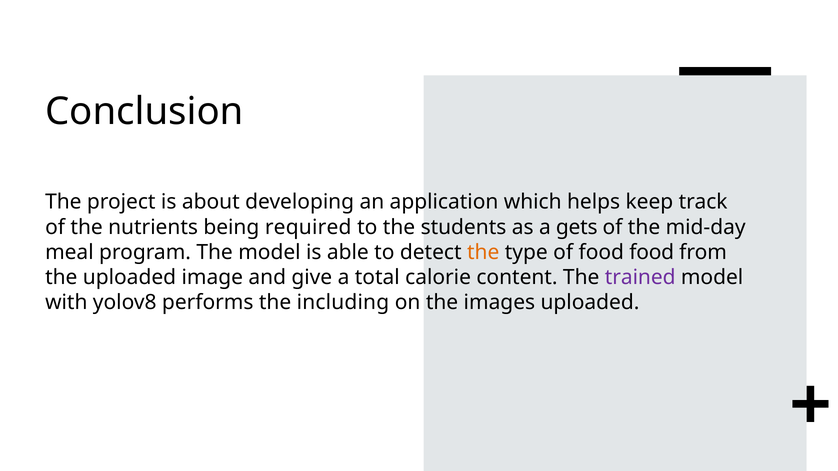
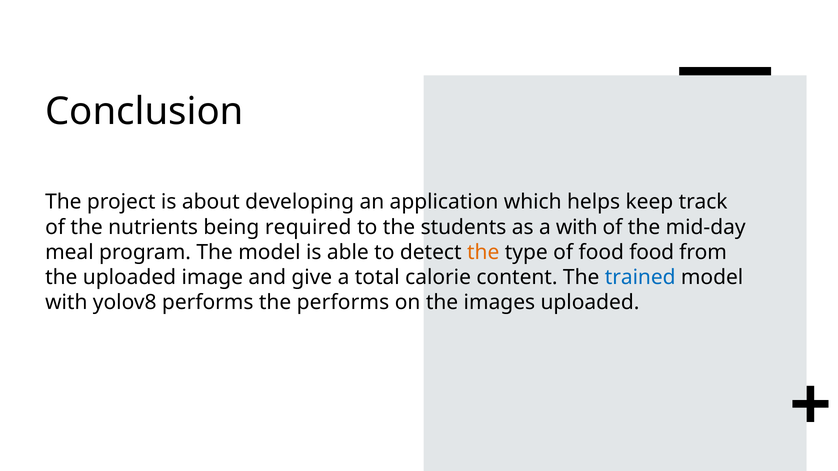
a gets: gets -> with
trained colour: purple -> blue
the including: including -> performs
